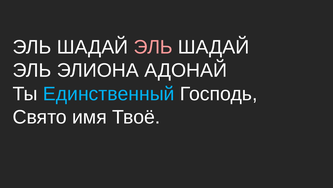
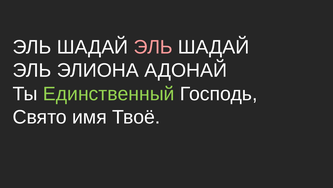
Единственный colour: light blue -> light green
